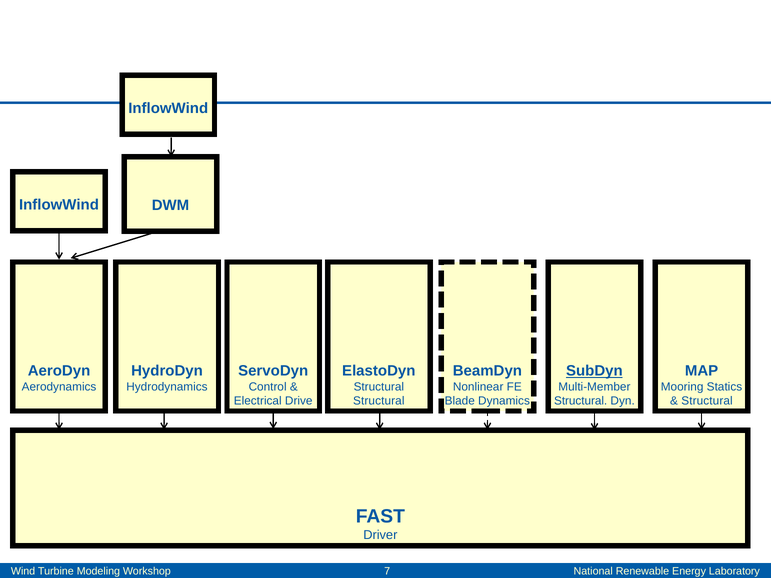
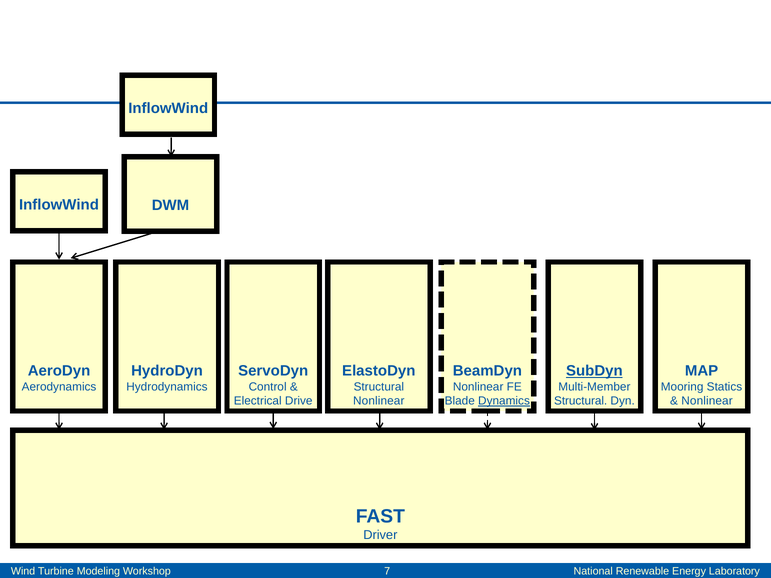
Structural at (379, 401): Structural -> Nonlinear
Dynamics underline: none -> present
Structural at (707, 401): Structural -> Nonlinear
